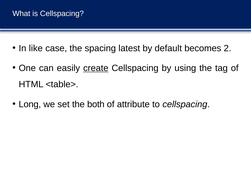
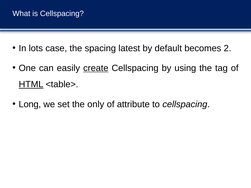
like: like -> lots
HTML underline: none -> present
both: both -> only
